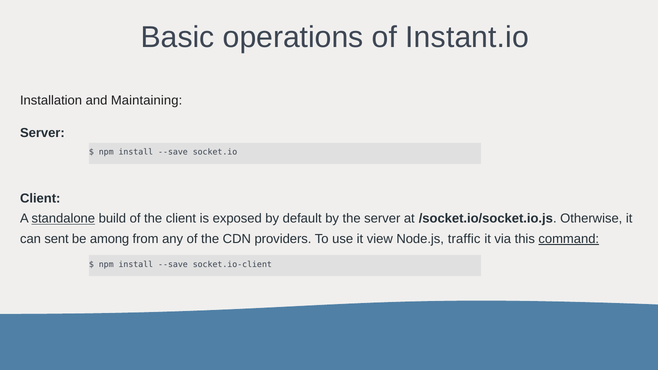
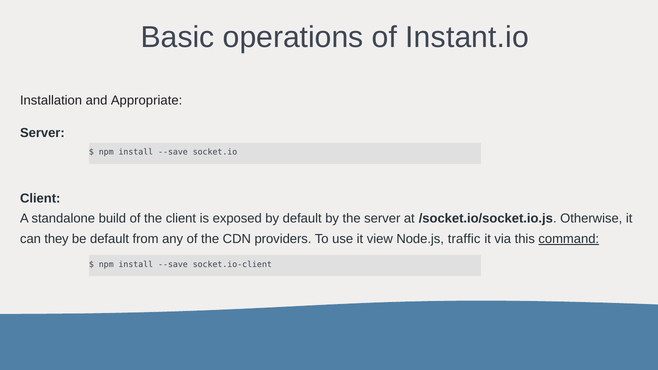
Maintaining: Maintaining -> Appropriate
standalone underline: present -> none
sent: sent -> they
be among: among -> default
